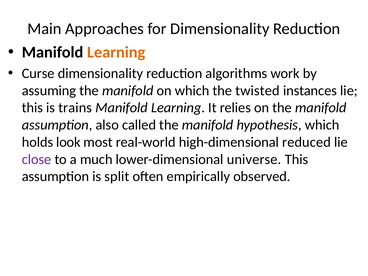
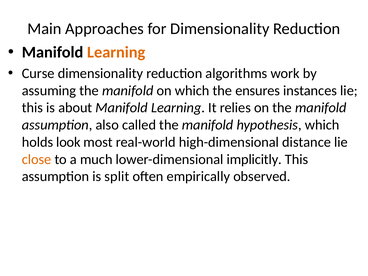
twisted: twisted -> ensures
trains: trains -> about
reduced: reduced -> distance
close colour: purple -> orange
universe: universe -> implicitly
